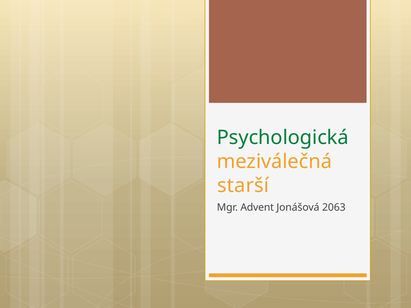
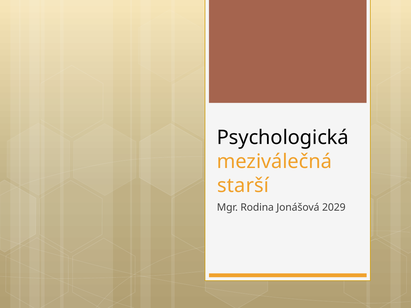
Psychologická colour: green -> black
Advent: Advent -> Rodina
2063: 2063 -> 2029
